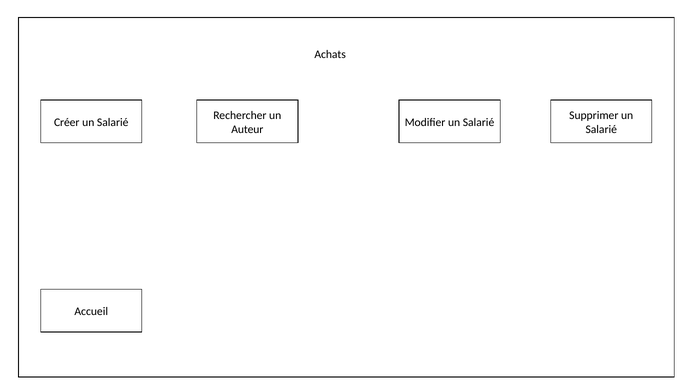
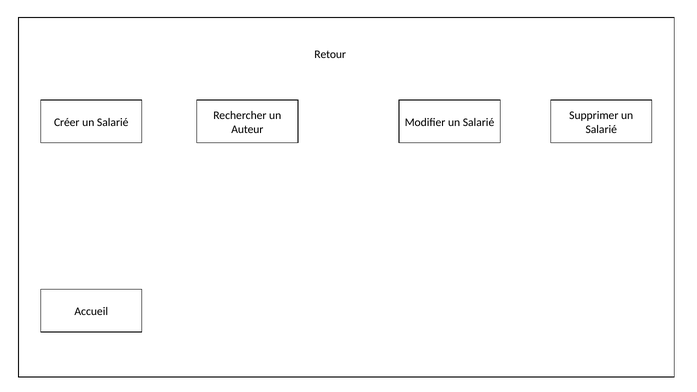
Achats: Achats -> Retour
